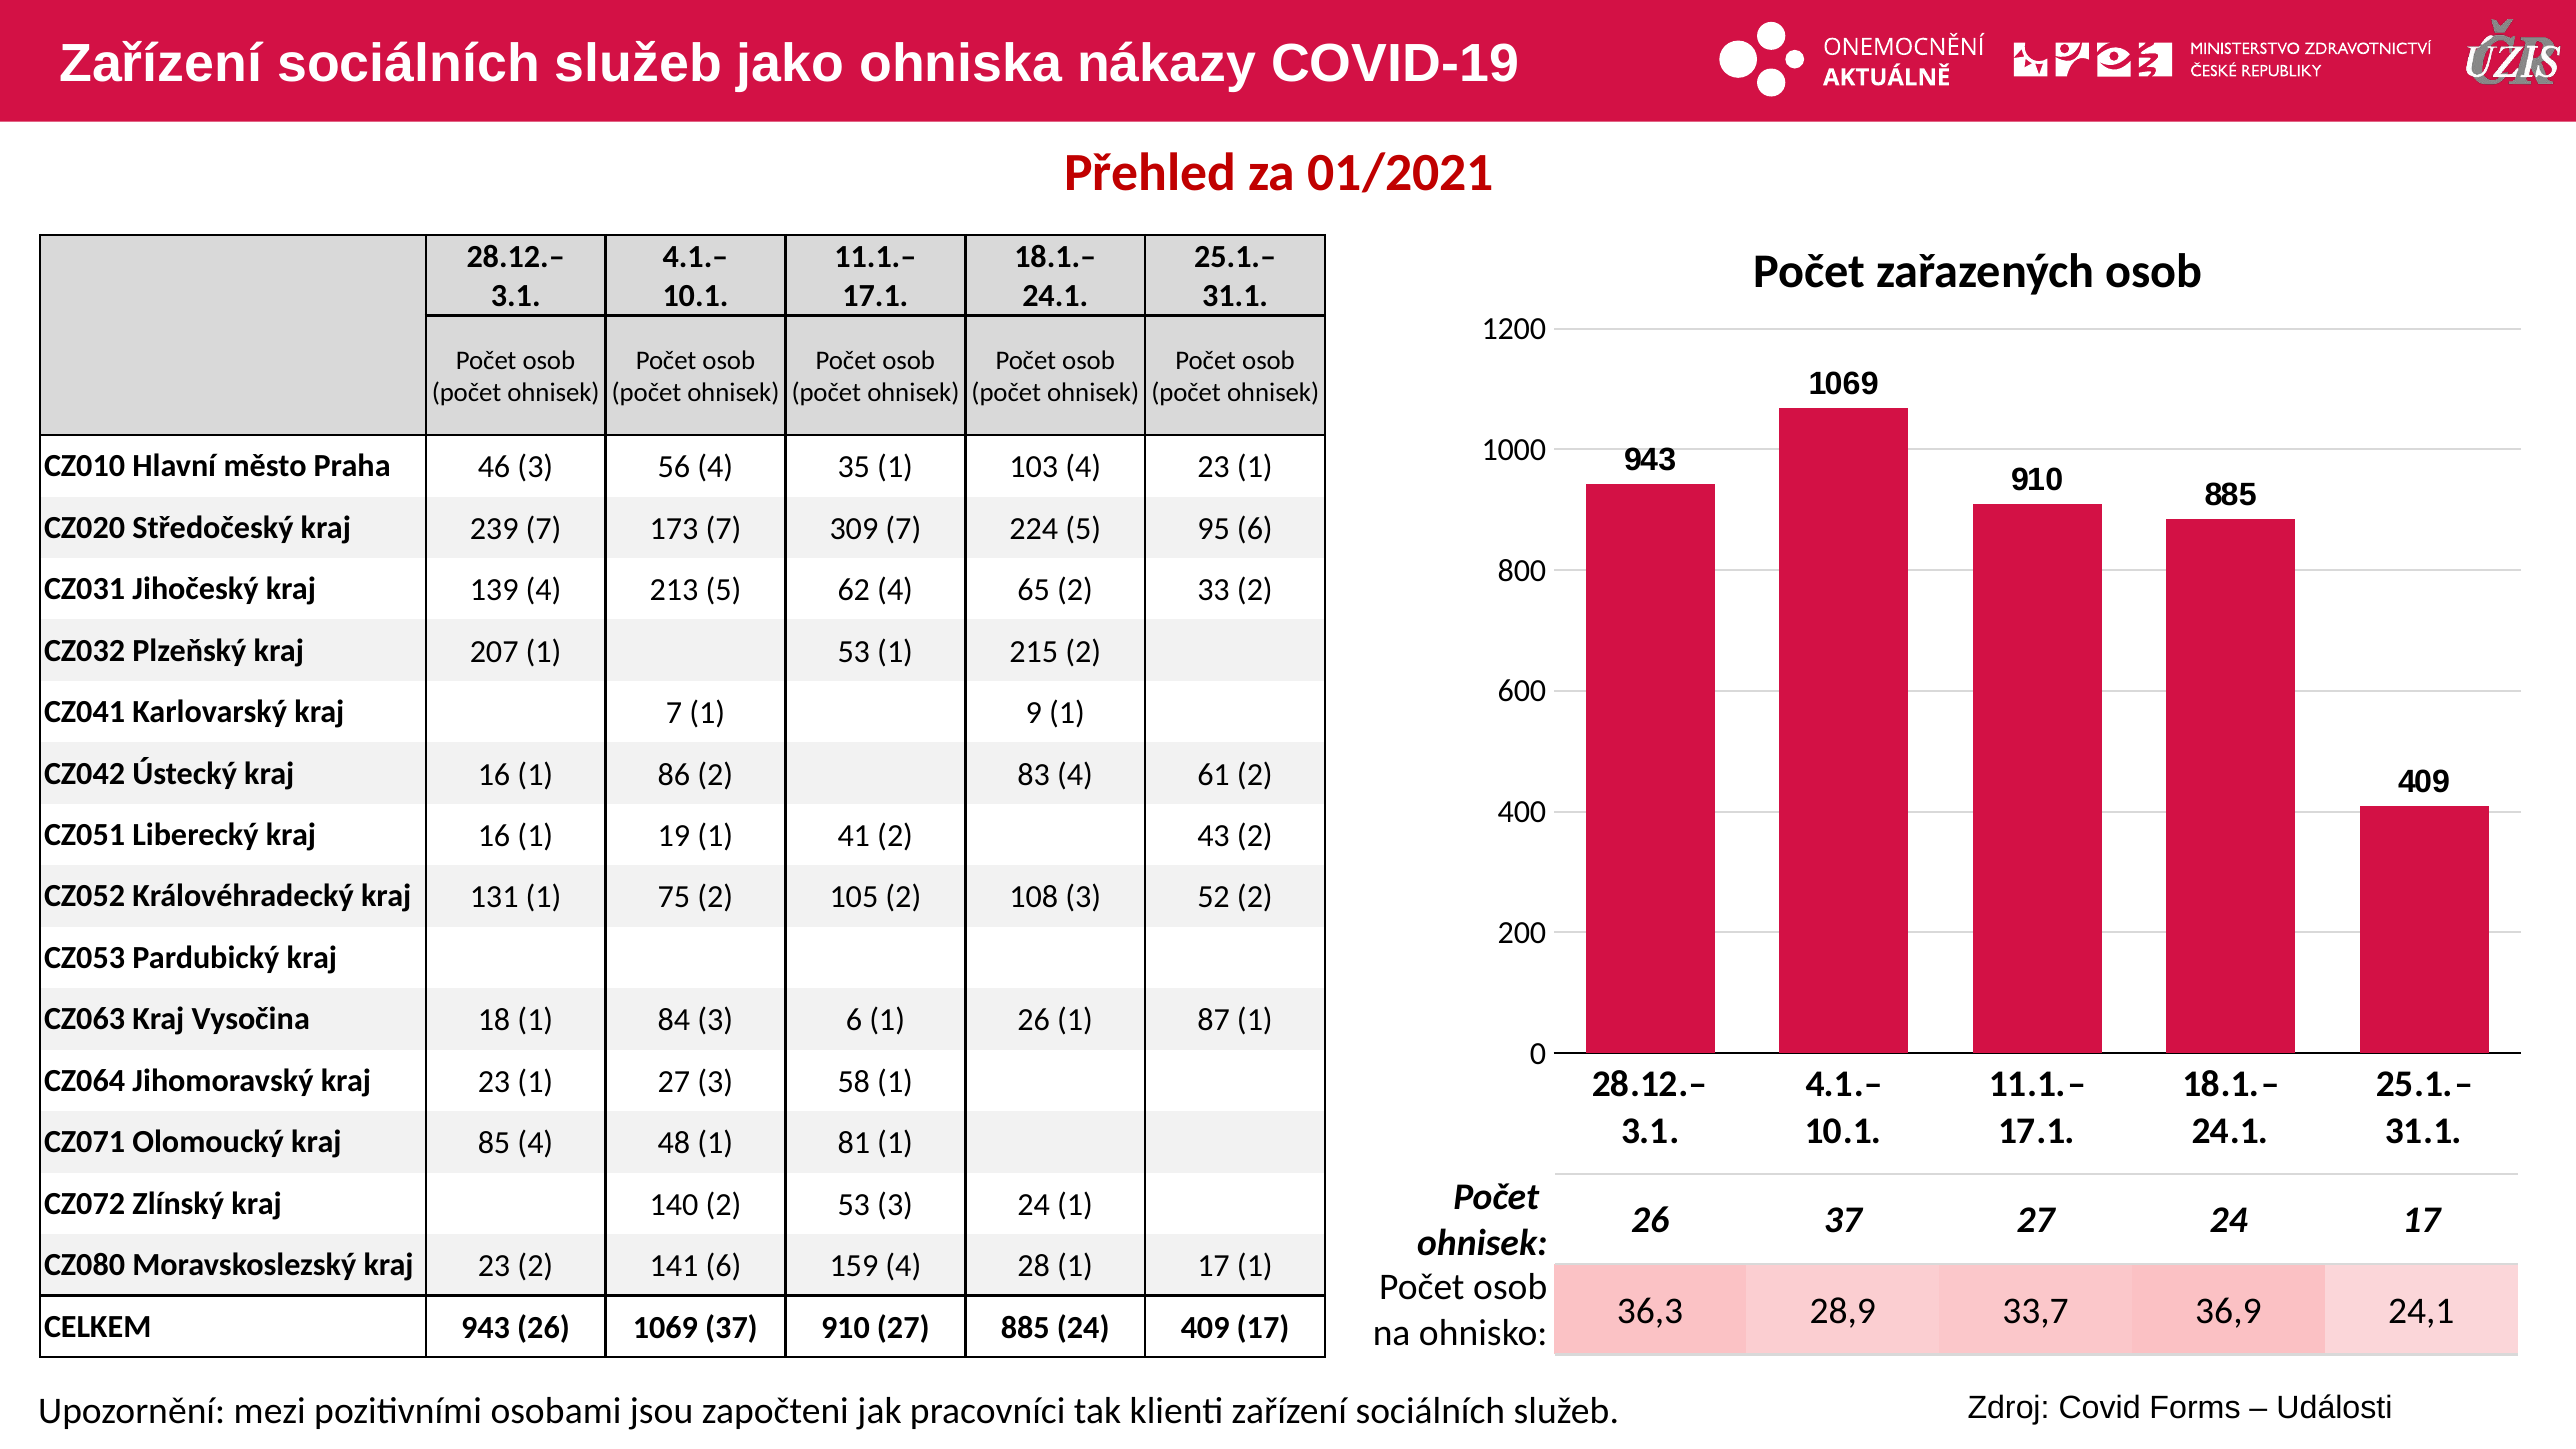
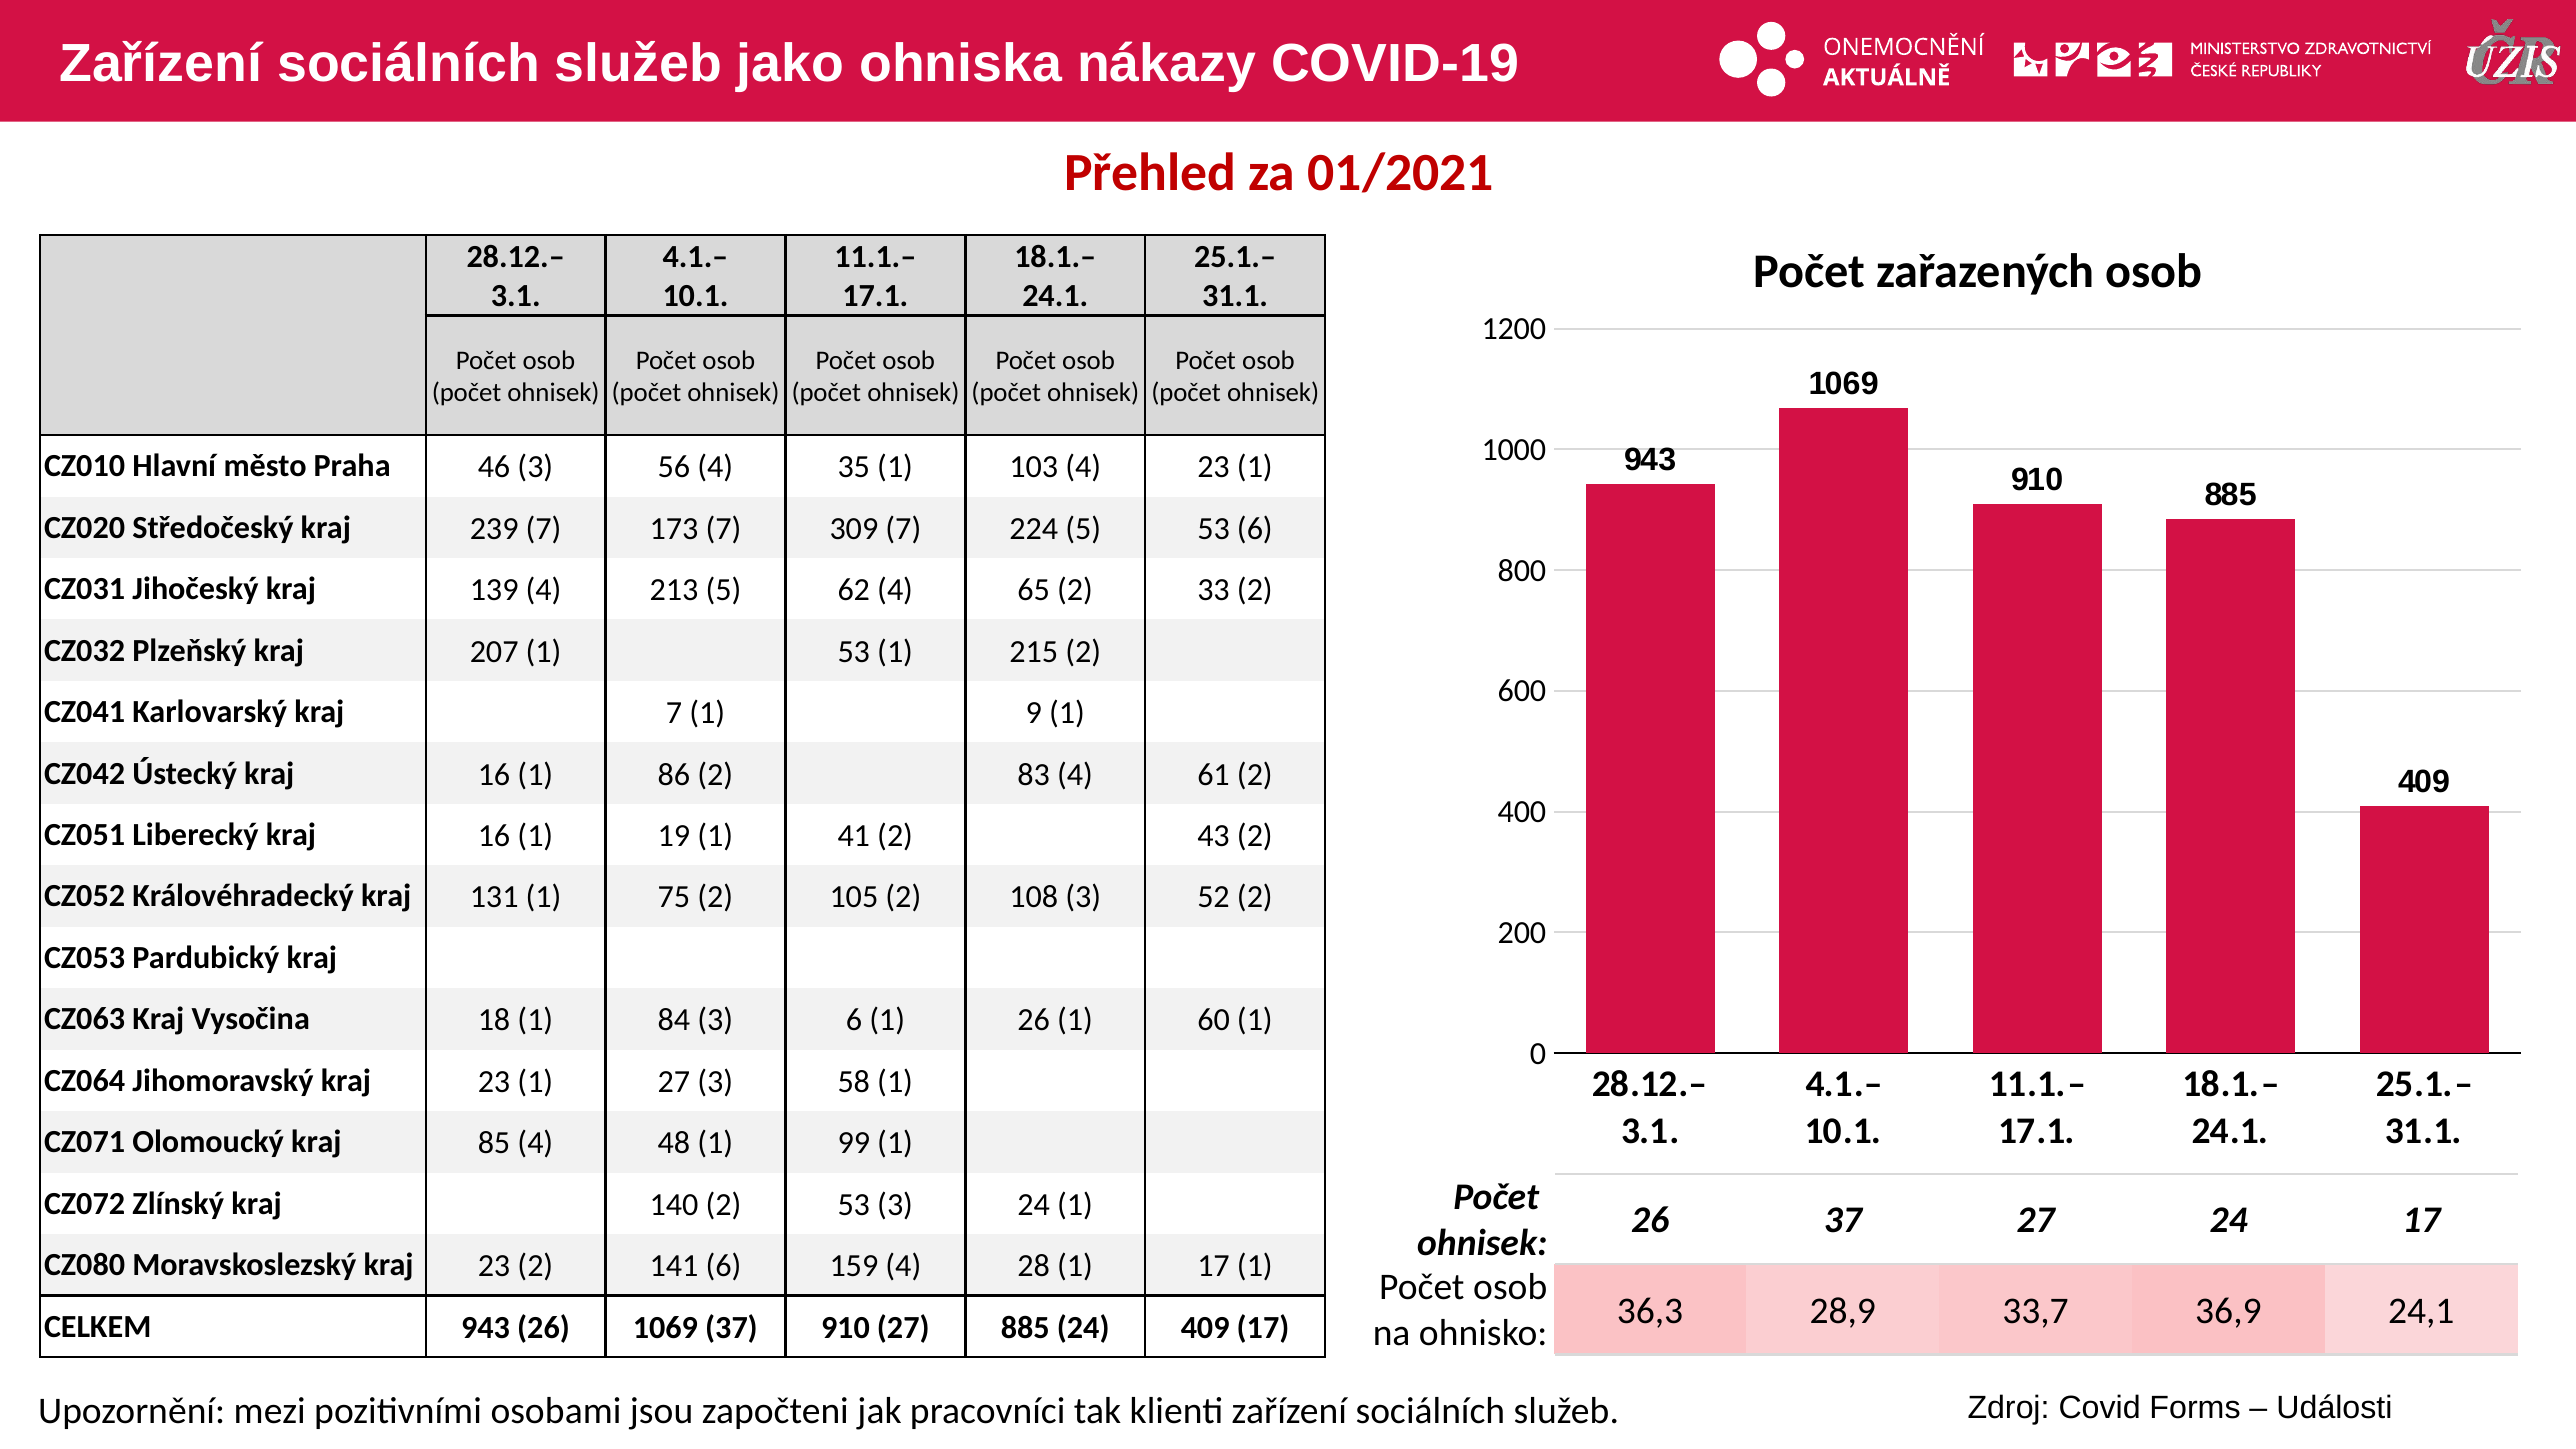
5 95: 95 -> 53
87: 87 -> 60
81: 81 -> 99
